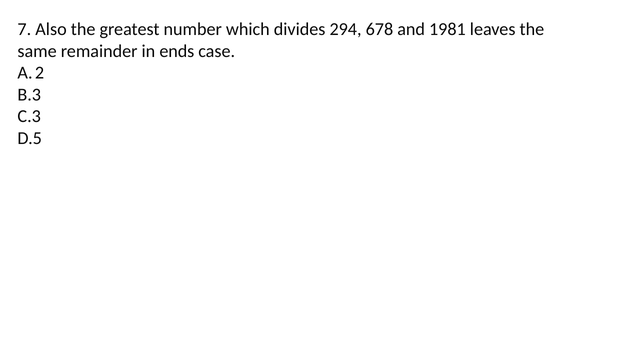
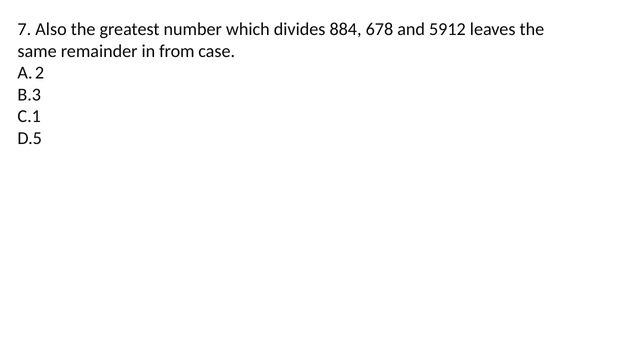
294: 294 -> 884
1981: 1981 -> 5912
ends: ends -> from
C.3: C.3 -> C.1
